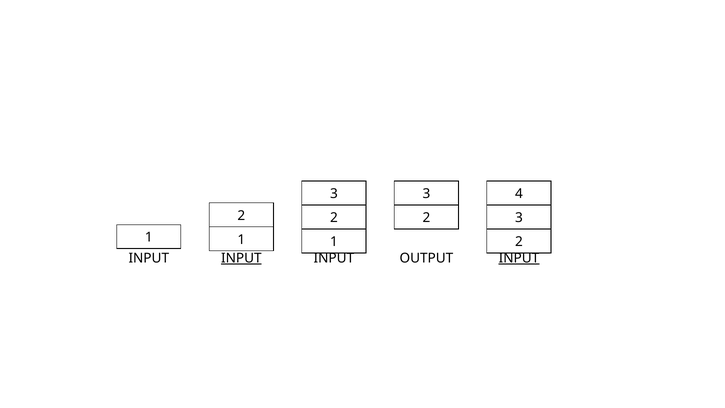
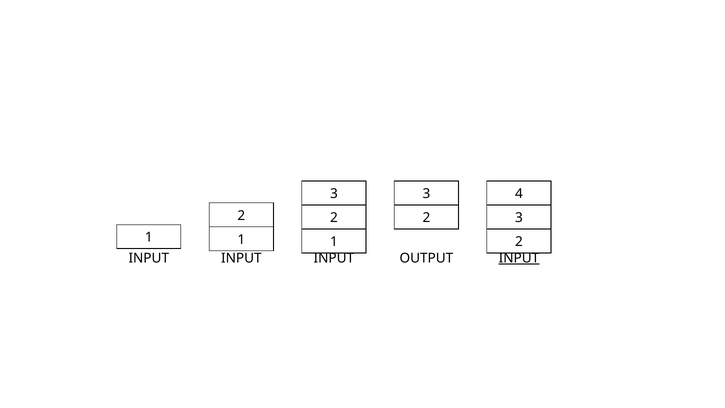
INPUT at (241, 258) underline: present -> none
